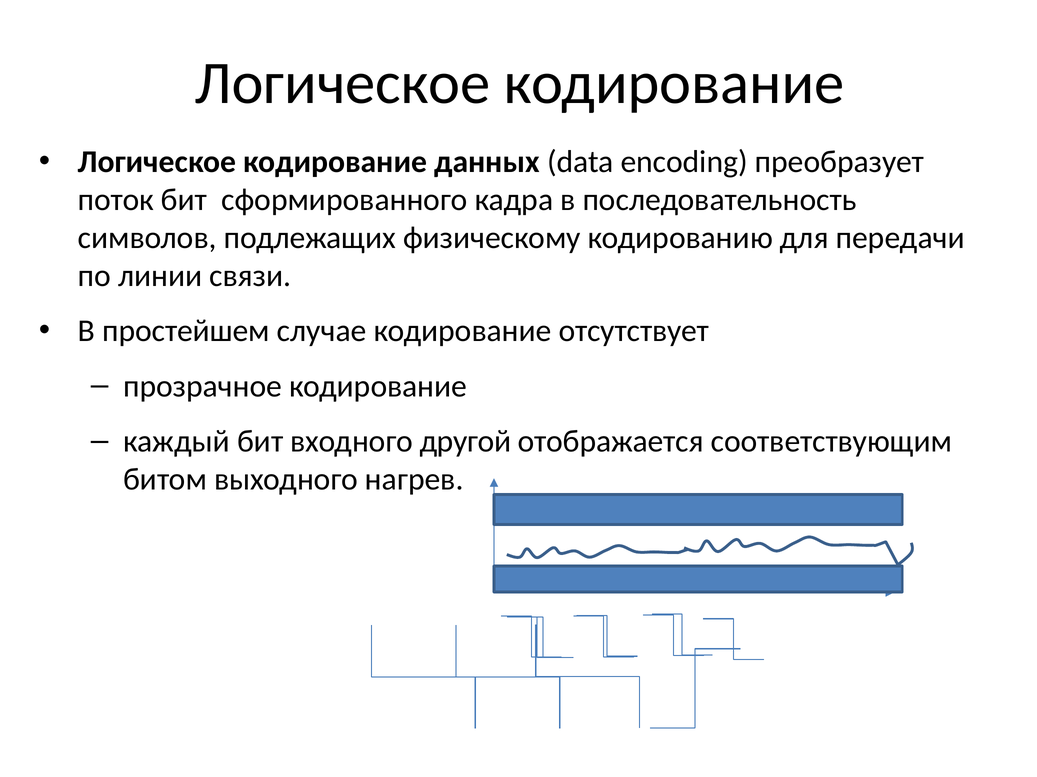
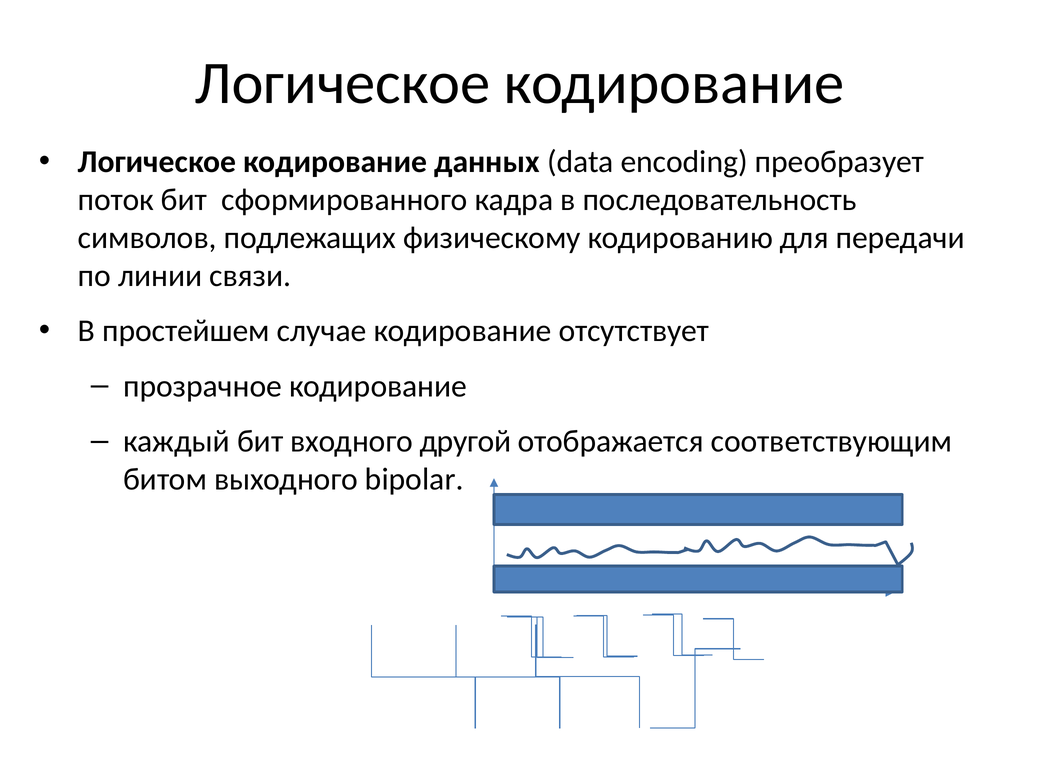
нагрев: нагрев -> bipolar
